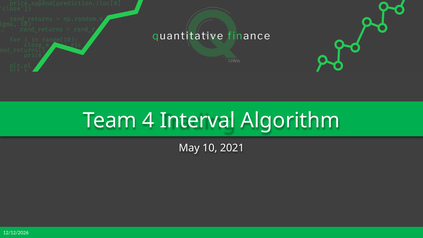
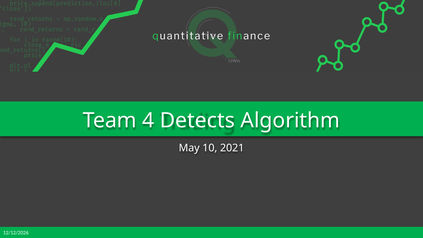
Interval: Interval -> Detects
